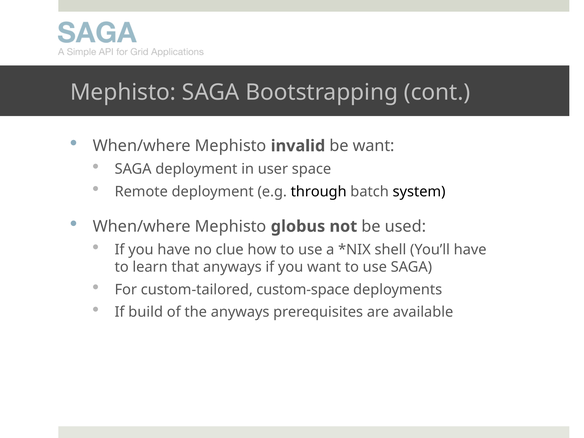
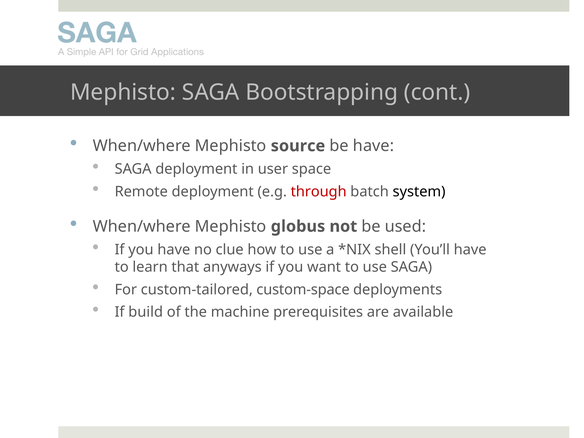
invalid: invalid -> source
be want: want -> have
through colour: black -> red
the anyways: anyways -> machine
